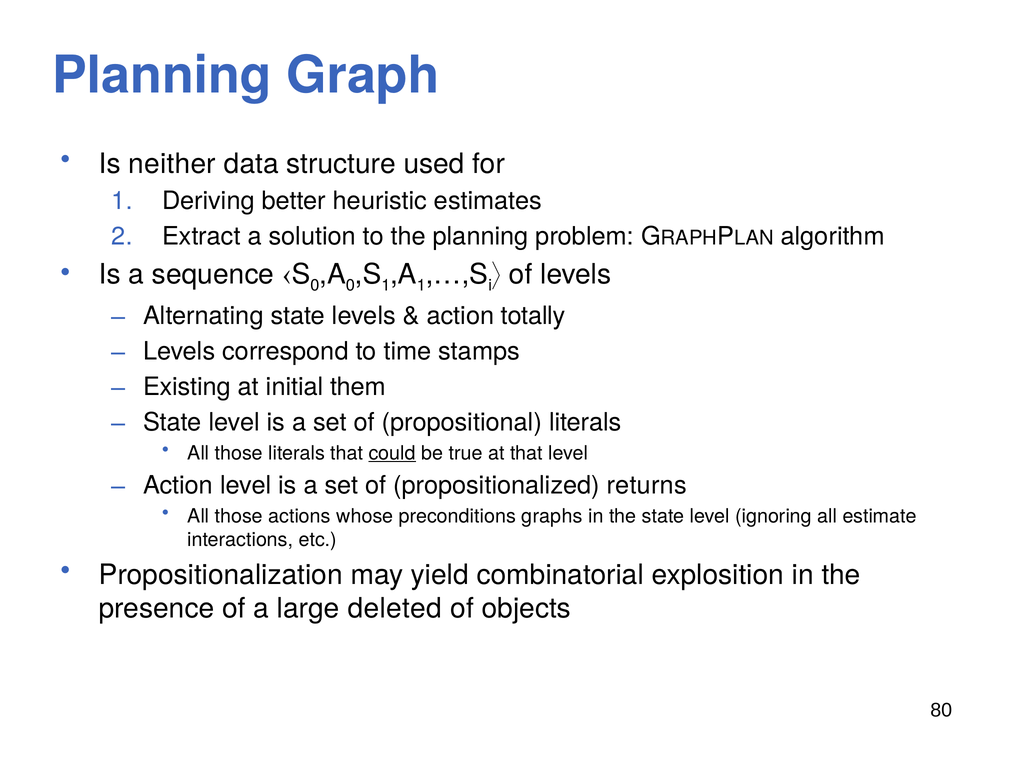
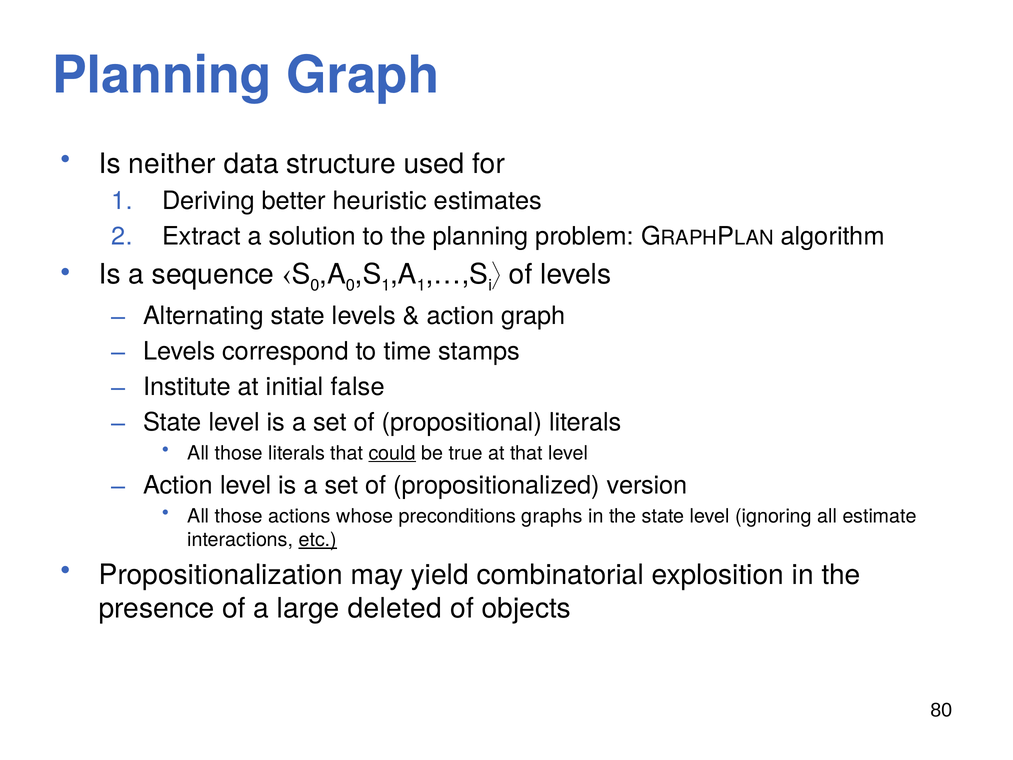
action totally: totally -> graph
Existing: Existing -> Institute
them: them -> false
returns: returns -> version
etc underline: none -> present
